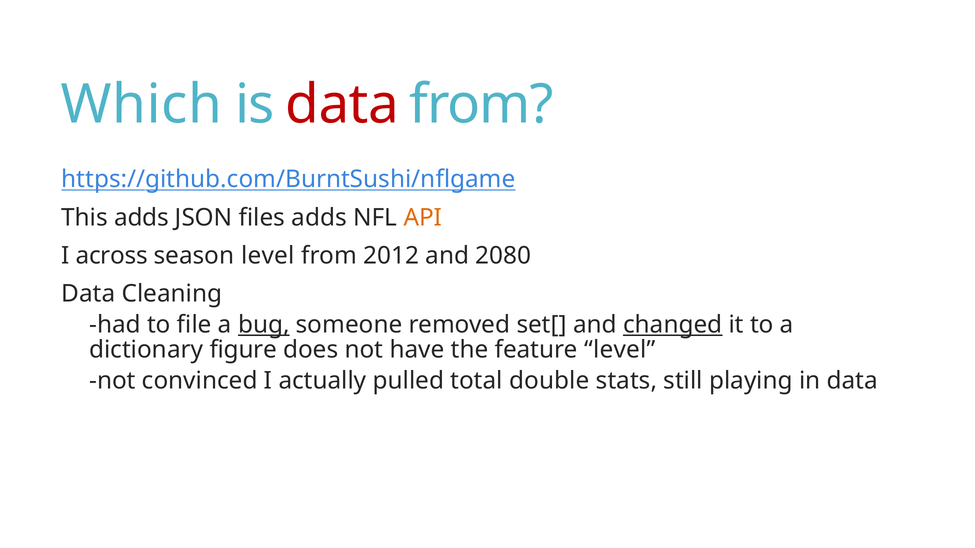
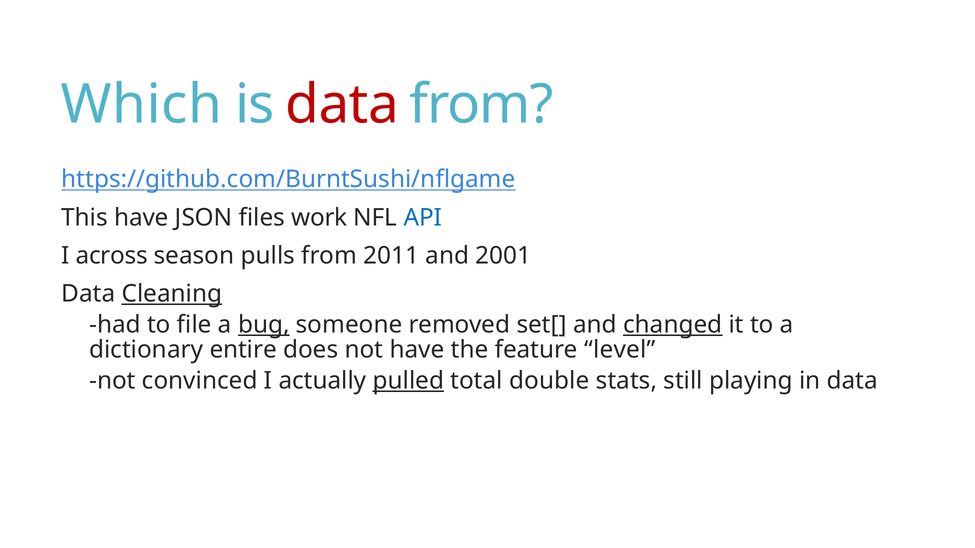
This adds: adds -> have
files adds: adds -> work
API colour: orange -> blue
season level: level -> pulls
2012: 2012 -> 2011
2080: 2080 -> 2001
Cleaning underline: none -> present
figure: figure -> entire
pulled underline: none -> present
